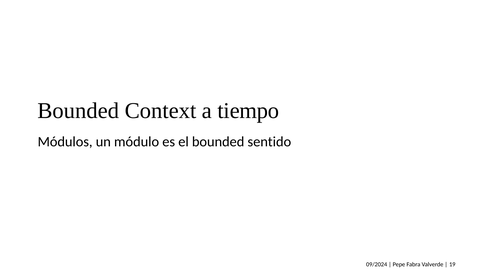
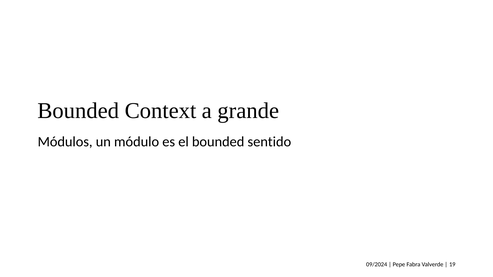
tiempo: tiempo -> grande
